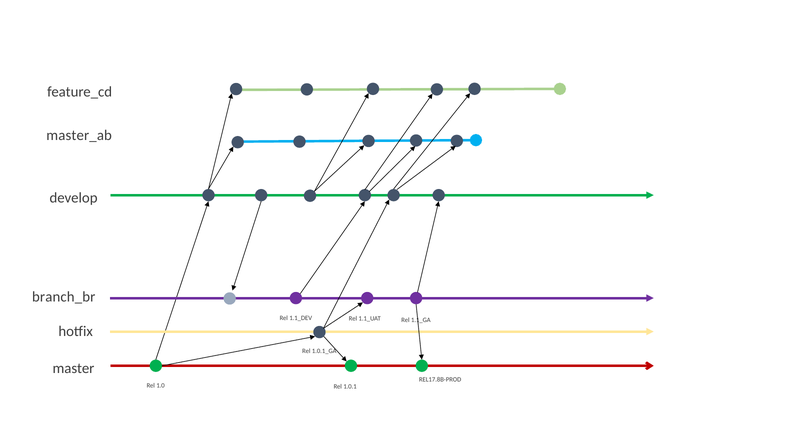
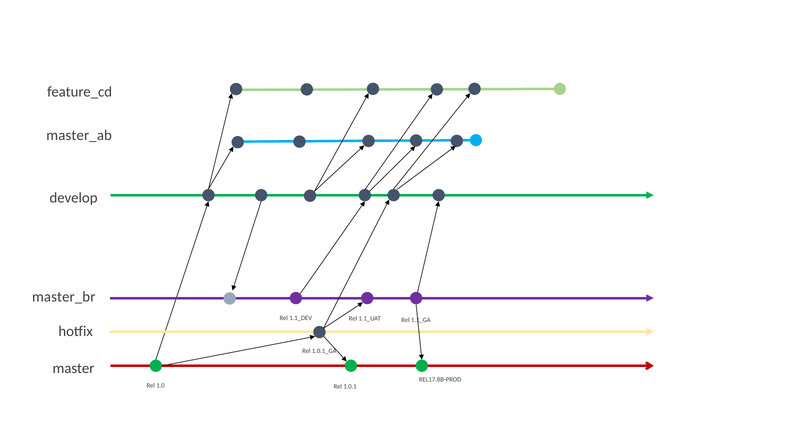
branch_br: branch_br -> master_br
